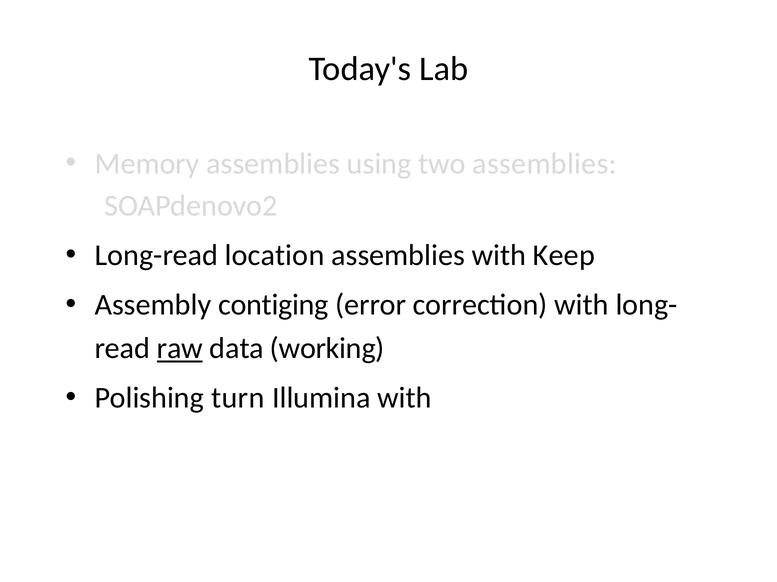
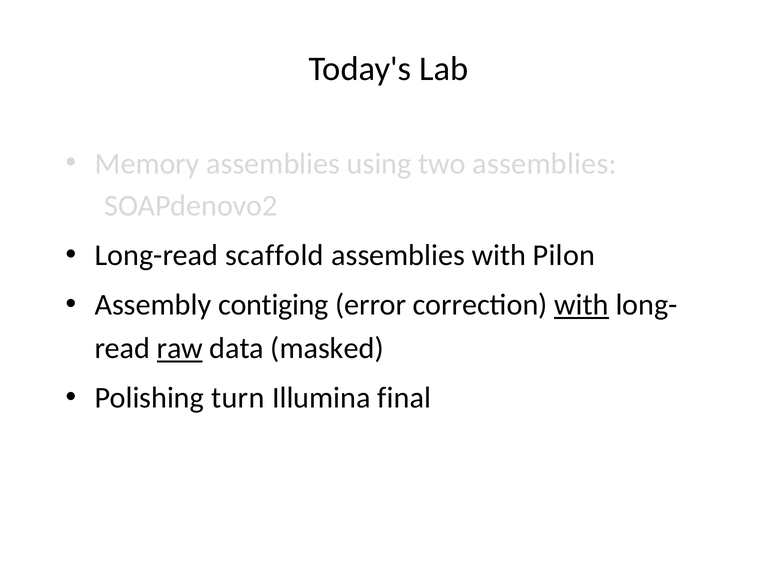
location: location -> scaffold
Keep: Keep -> Pilon
with at (581, 305) underline: none -> present
working: working -> masked
Illumina with: with -> final
